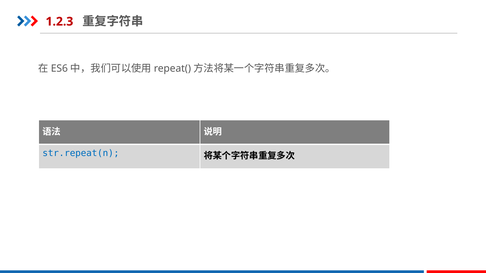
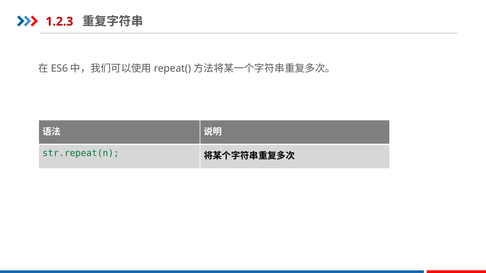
str.repeat(n colour: blue -> green
